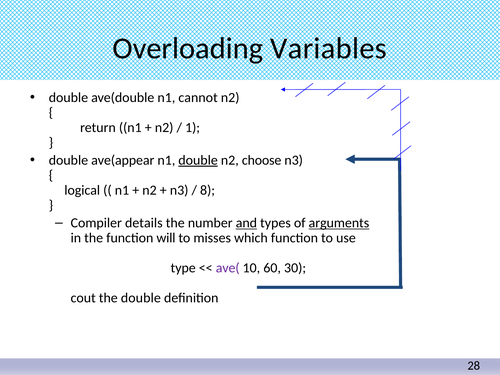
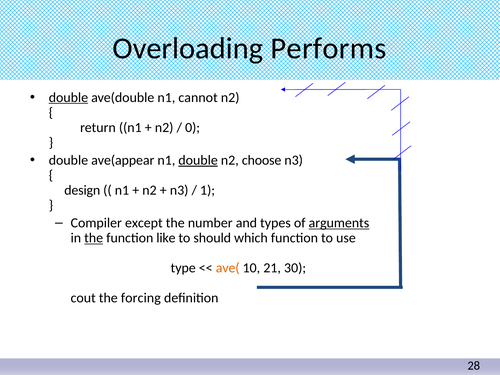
Variables: Variables -> Performs
double at (68, 97) underline: none -> present
1: 1 -> 0
logical: logical -> design
8: 8 -> 1
details: details -> except
and underline: present -> none
the at (94, 238) underline: none -> present
will: will -> like
misses: misses -> should
ave( colour: purple -> orange
60: 60 -> 21
the double: double -> forcing
